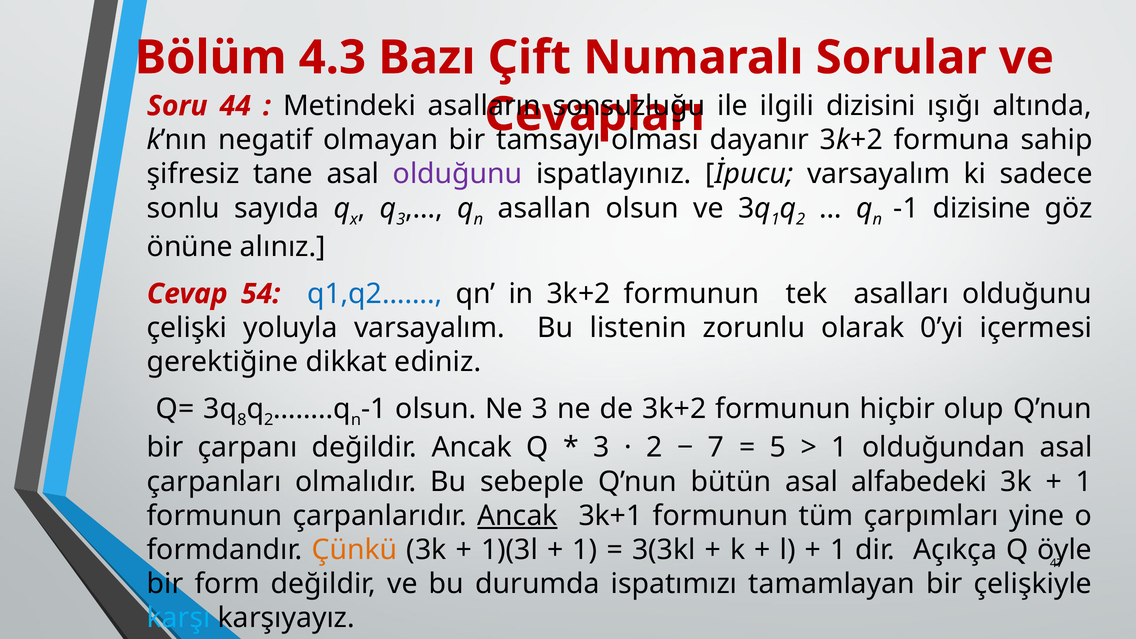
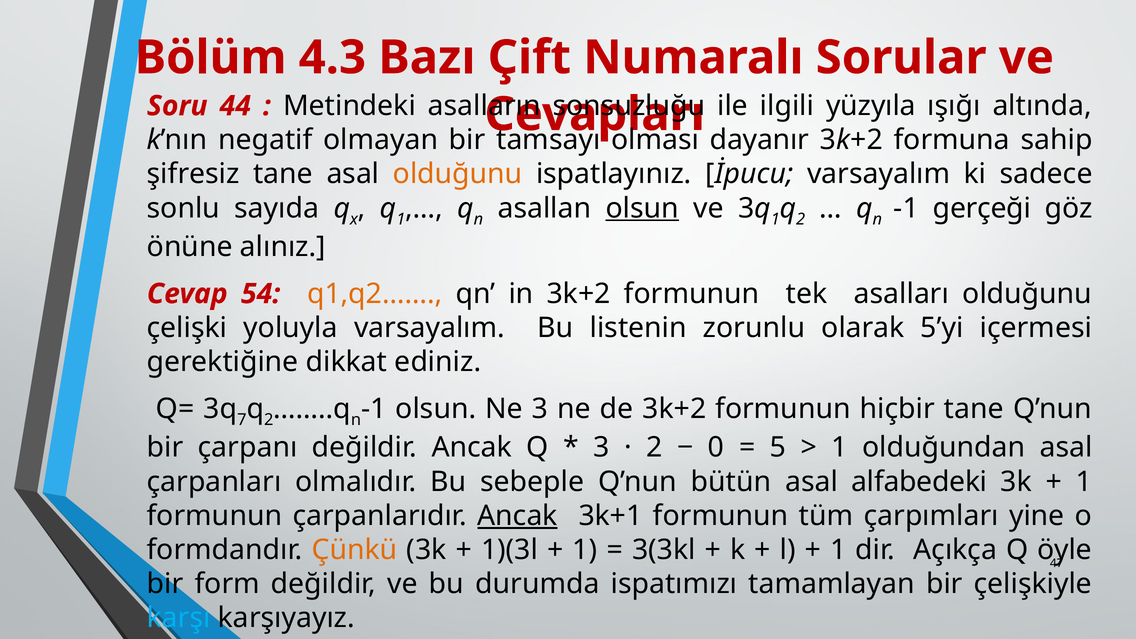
dizisini: dizisini -> yüzyıla
olduğunu at (458, 174) colour: purple -> orange
q 3: 3 -> 1
olsun at (642, 208) underline: none -> present
dizisine: dizisine -> gerçeği
q1,q2…… colour: blue -> orange
0’yi: 0’yi -> 5’yi
8: 8 -> 7
hiçbir olup: olup -> tane
7: 7 -> 0
